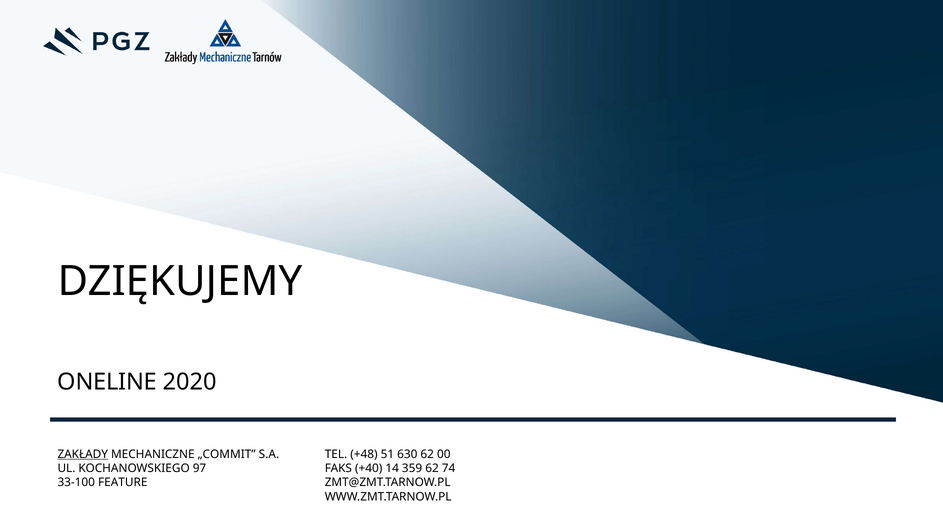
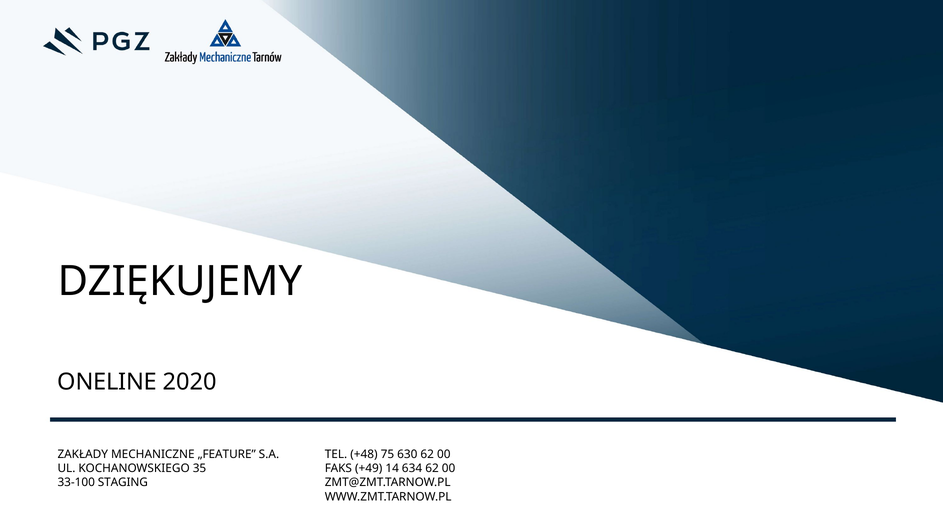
ZAKŁADY underline: present -> none
„COMMIT: „COMMIT -> „FEATURE
51: 51 -> 75
97: 97 -> 35
+40: +40 -> +49
359: 359 -> 634
74 at (449, 469): 74 -> 00
FEATURE: FEATURE -> STAGING
